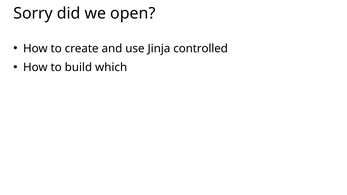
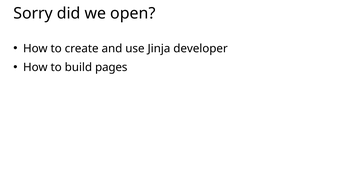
controlled: controlled -> developer
which: which -> pages
